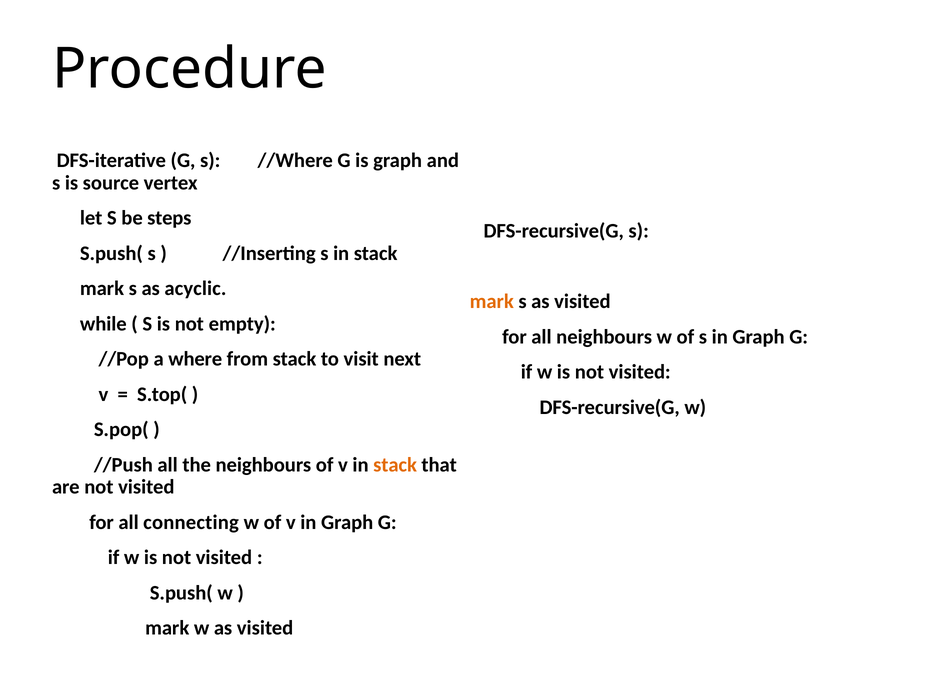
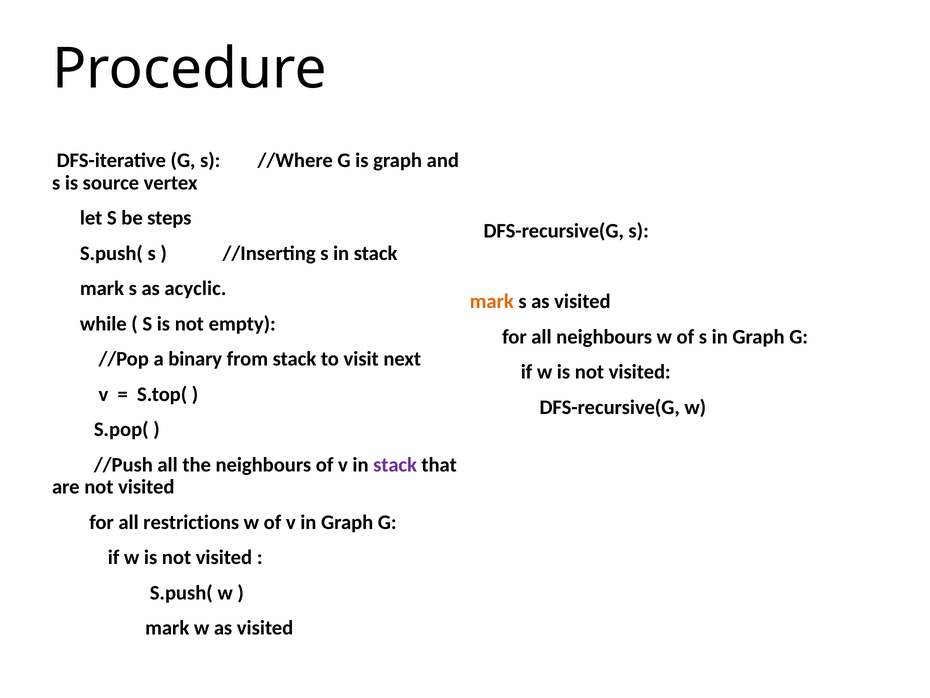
where: where -> binary
stack at (395, 464) colour: orange -> purple
connecting: connecting -> restrictions
